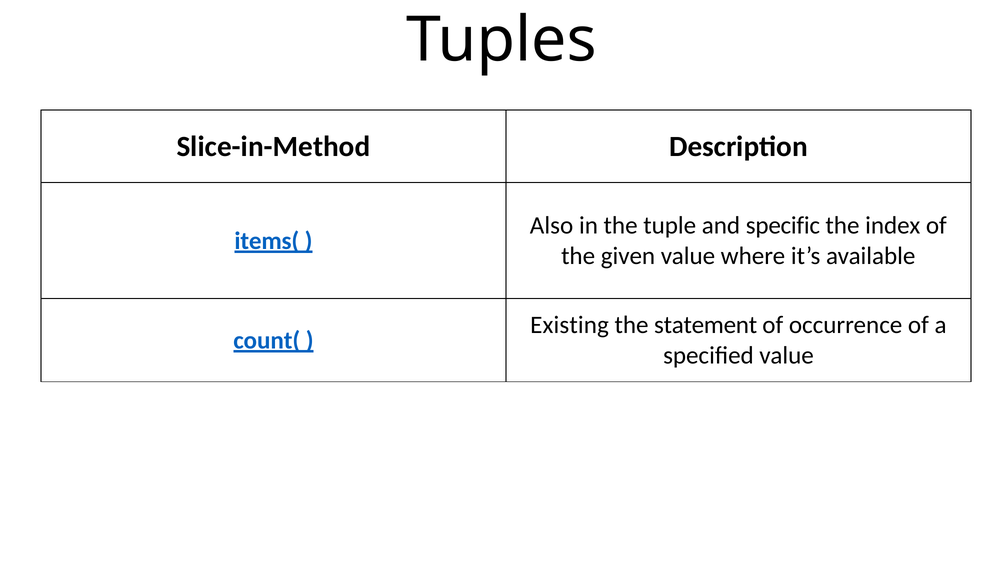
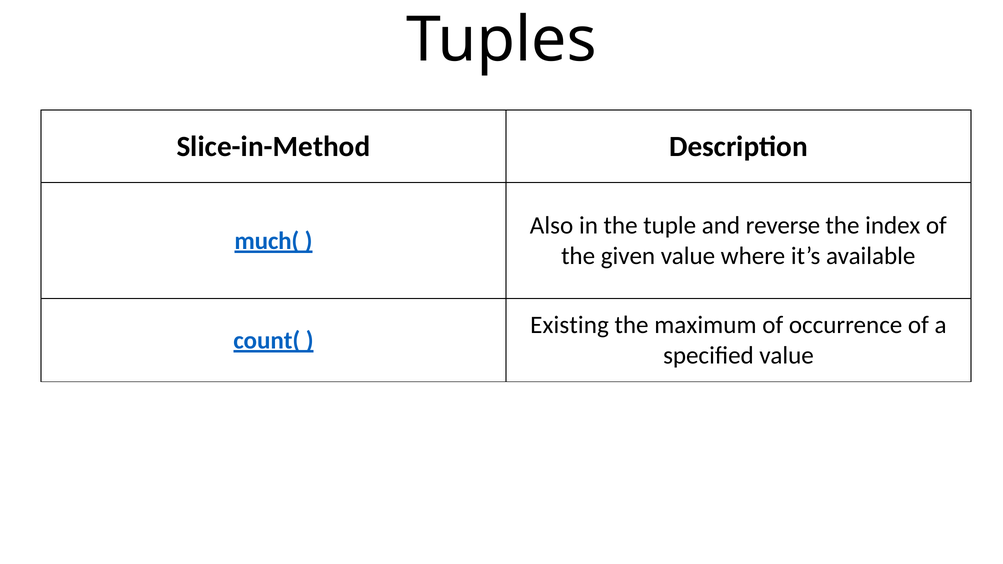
specific: specific -> reverse
items(: items( -> much(
statement: statement -> maximum
